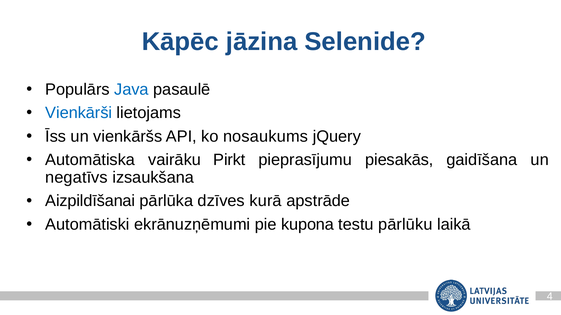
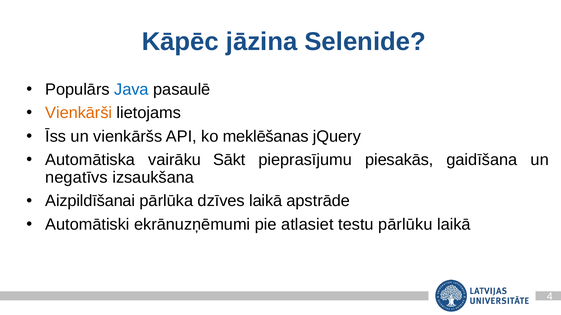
Vienkārši colour: blue -> orange
nosaukums: nosaukums -> meklēšanas
Pirkt: Pirkt -> Sākt
dzīves kurā: kurā -> laikā
kupona: kupona -> atlasiet
